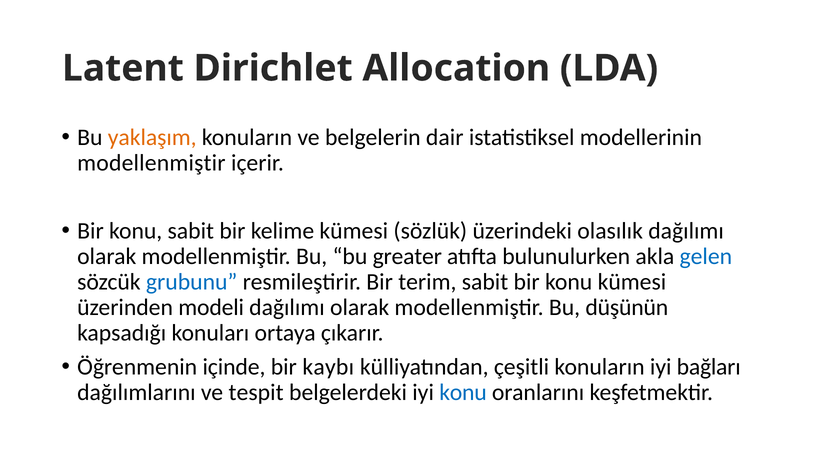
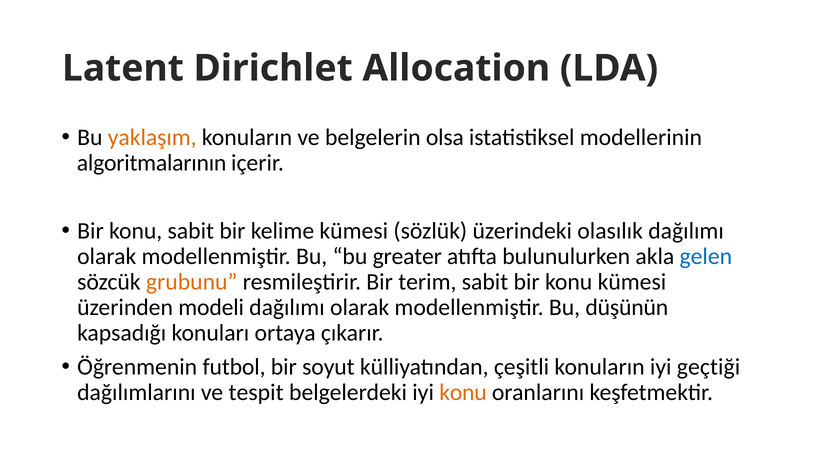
dair: dair -> olsa
modellenmiştir at (151, 163): modellenmiştir -> algoritmalarının
grubunu colour: blue -> orange
içinde: içinde -> futbol
kaybı: kaybı -> soyut
bağları: bağları -> geçtiği
konu at (463, 393) colour: blue -> orange
